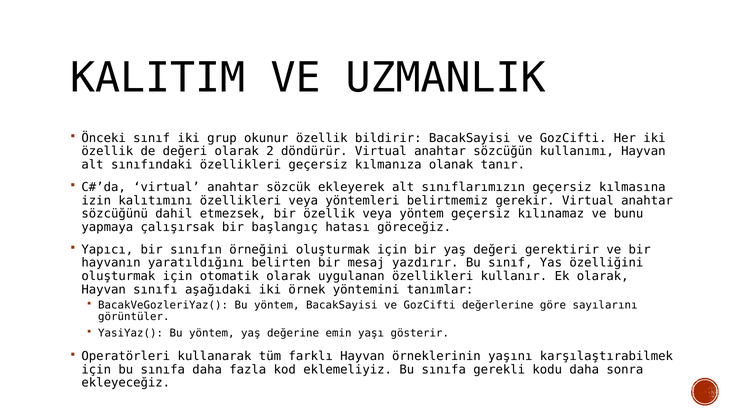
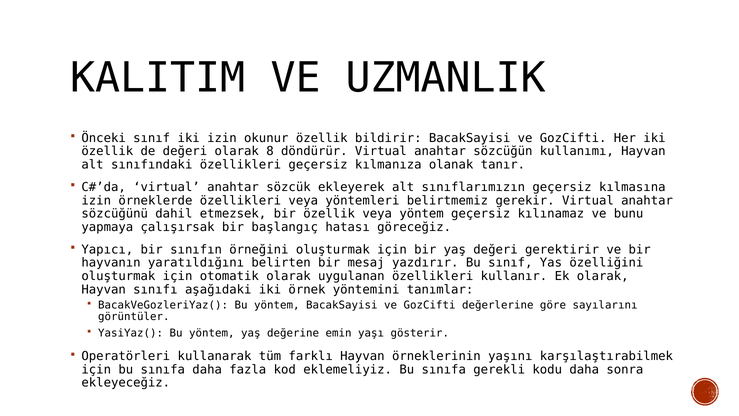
iki grup: grup -> izin
2: 2 -> 8
kalıtımını: kalıtımını -> örneklerde
